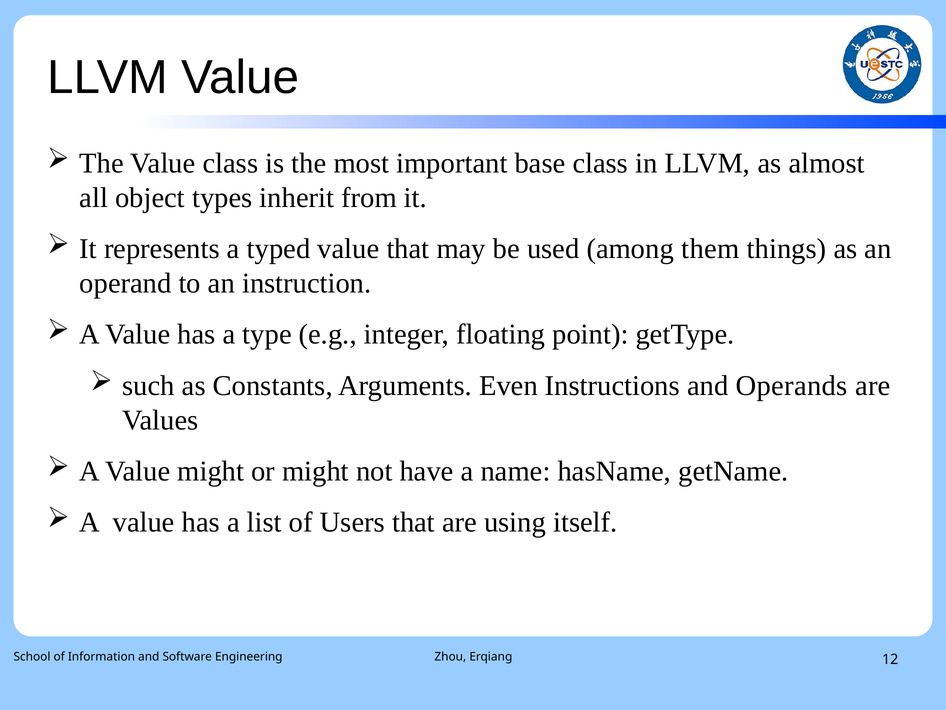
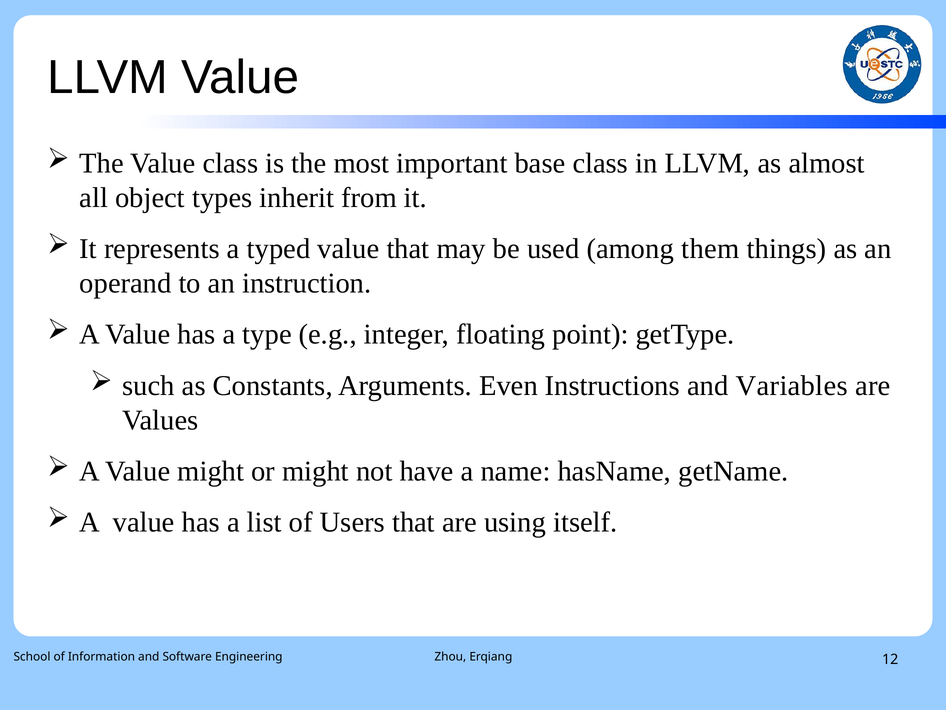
Operands: Operands -> Variables
